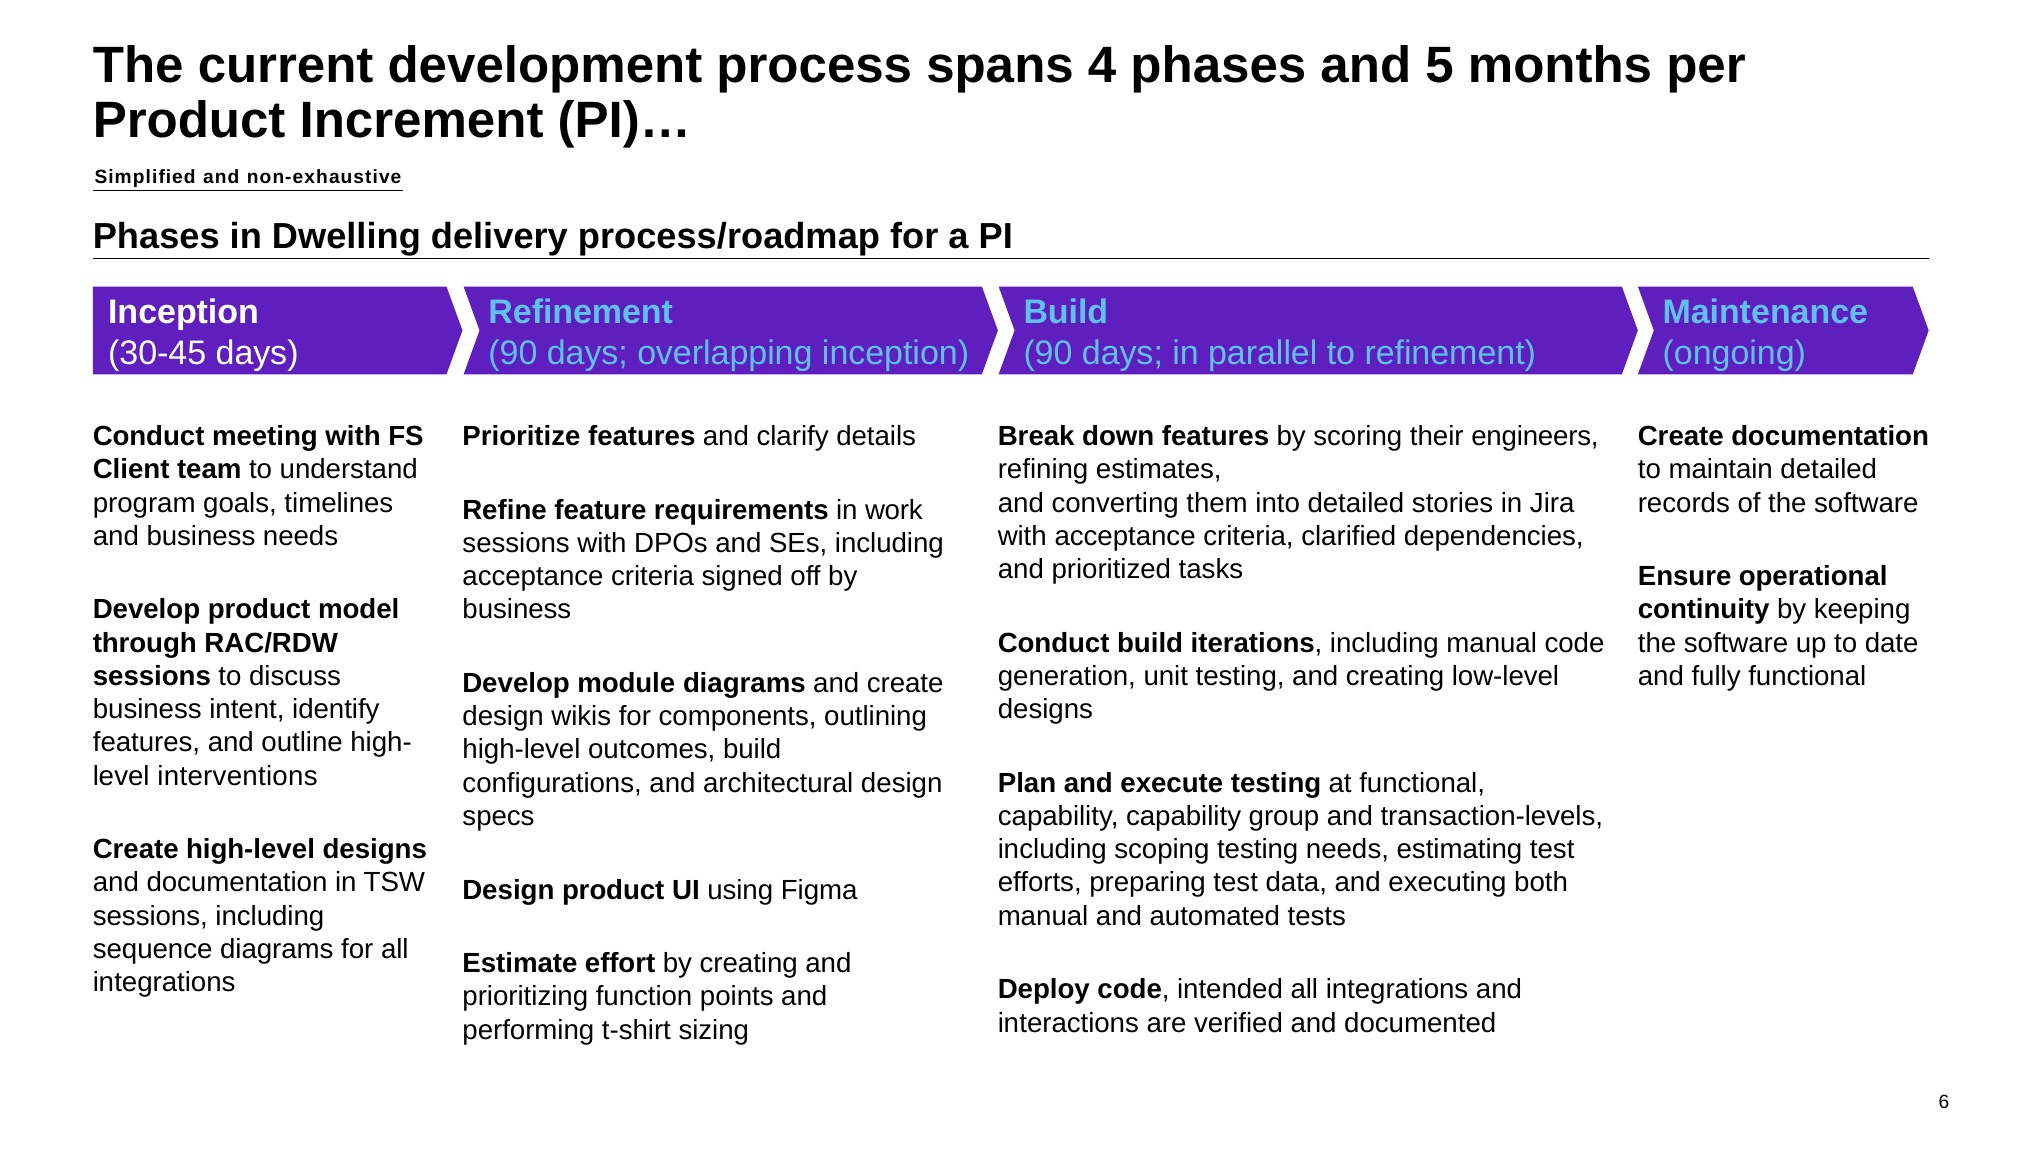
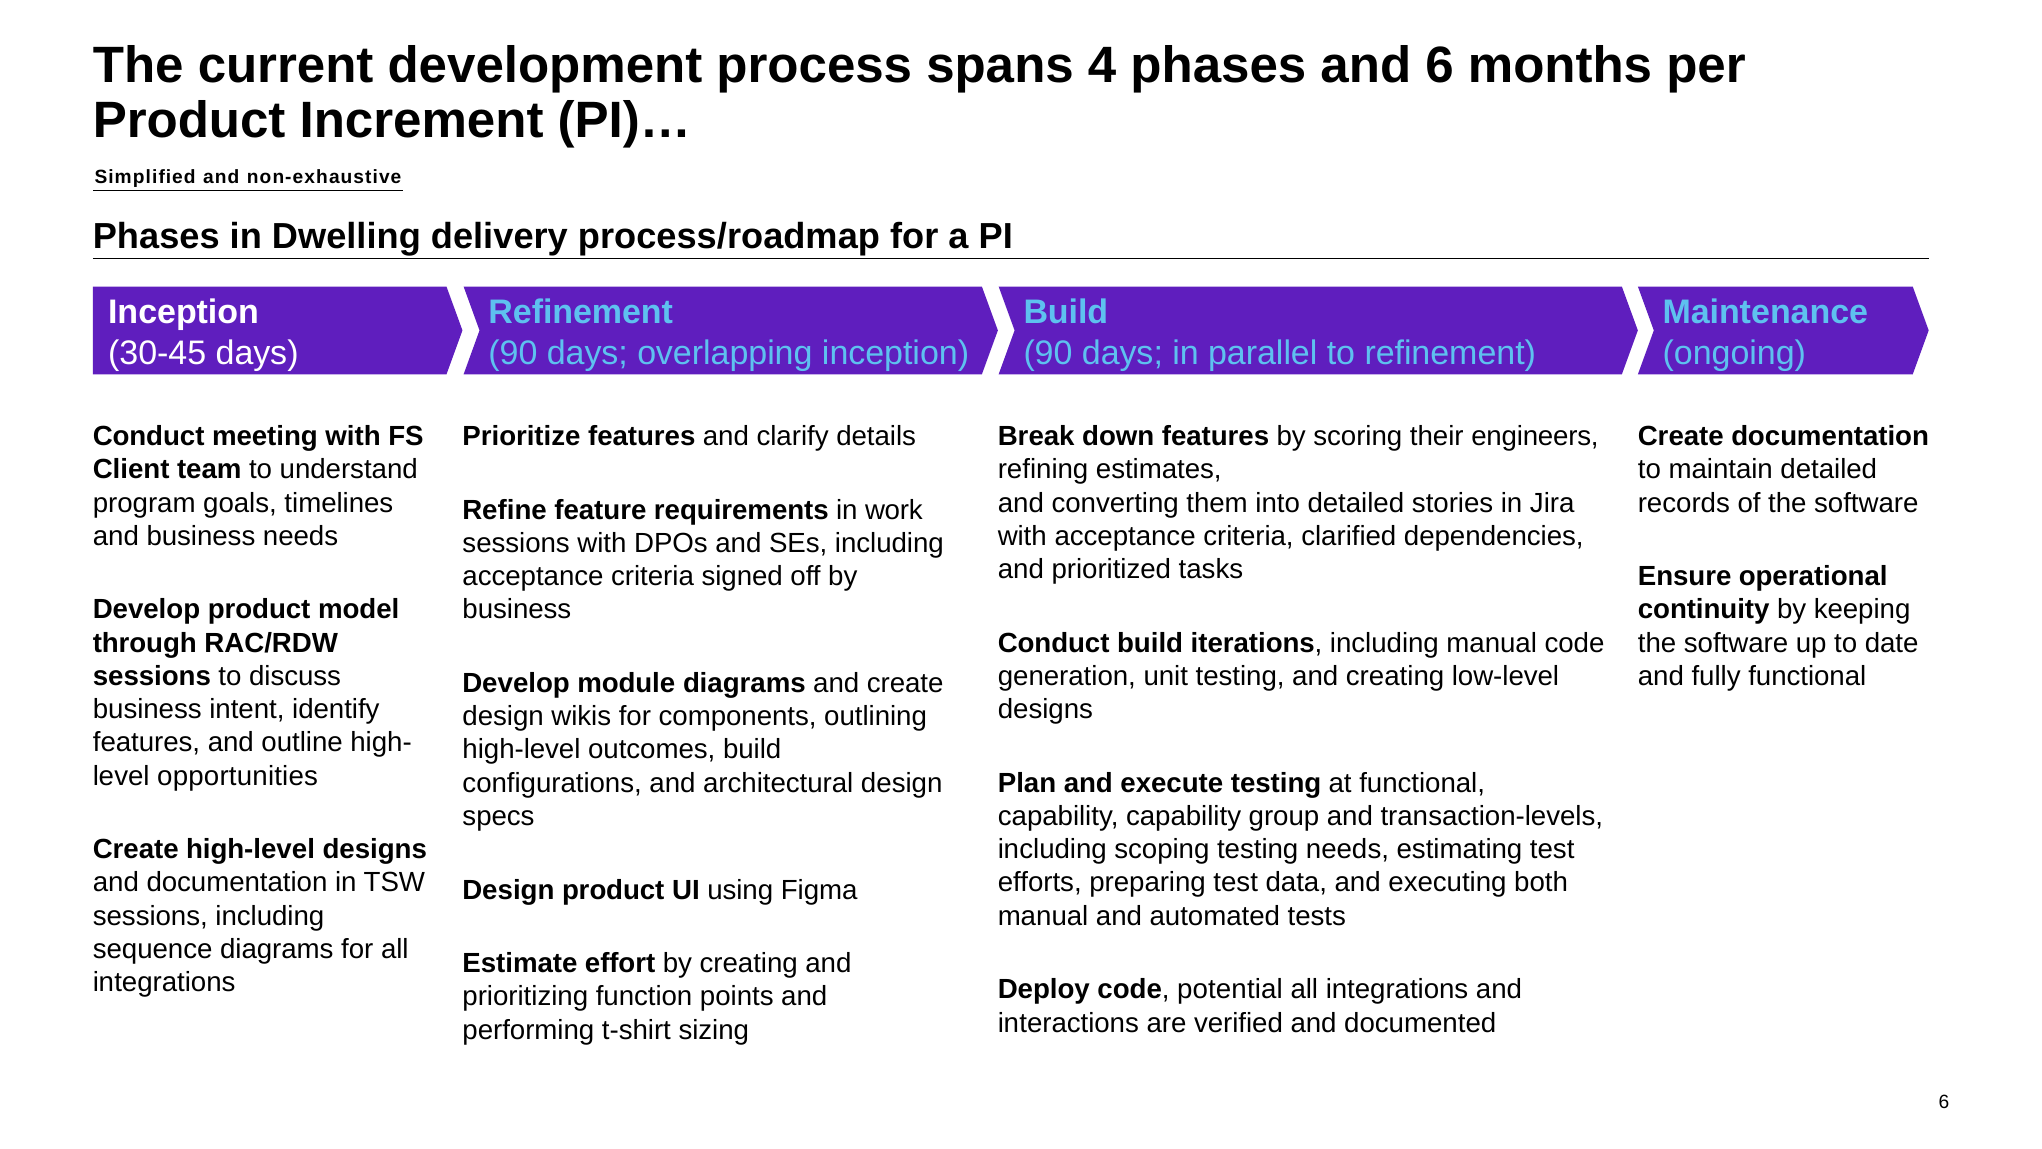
and 5: 5 -> 6
interventions: interventions -> opportunities
intended: intended -> potential
